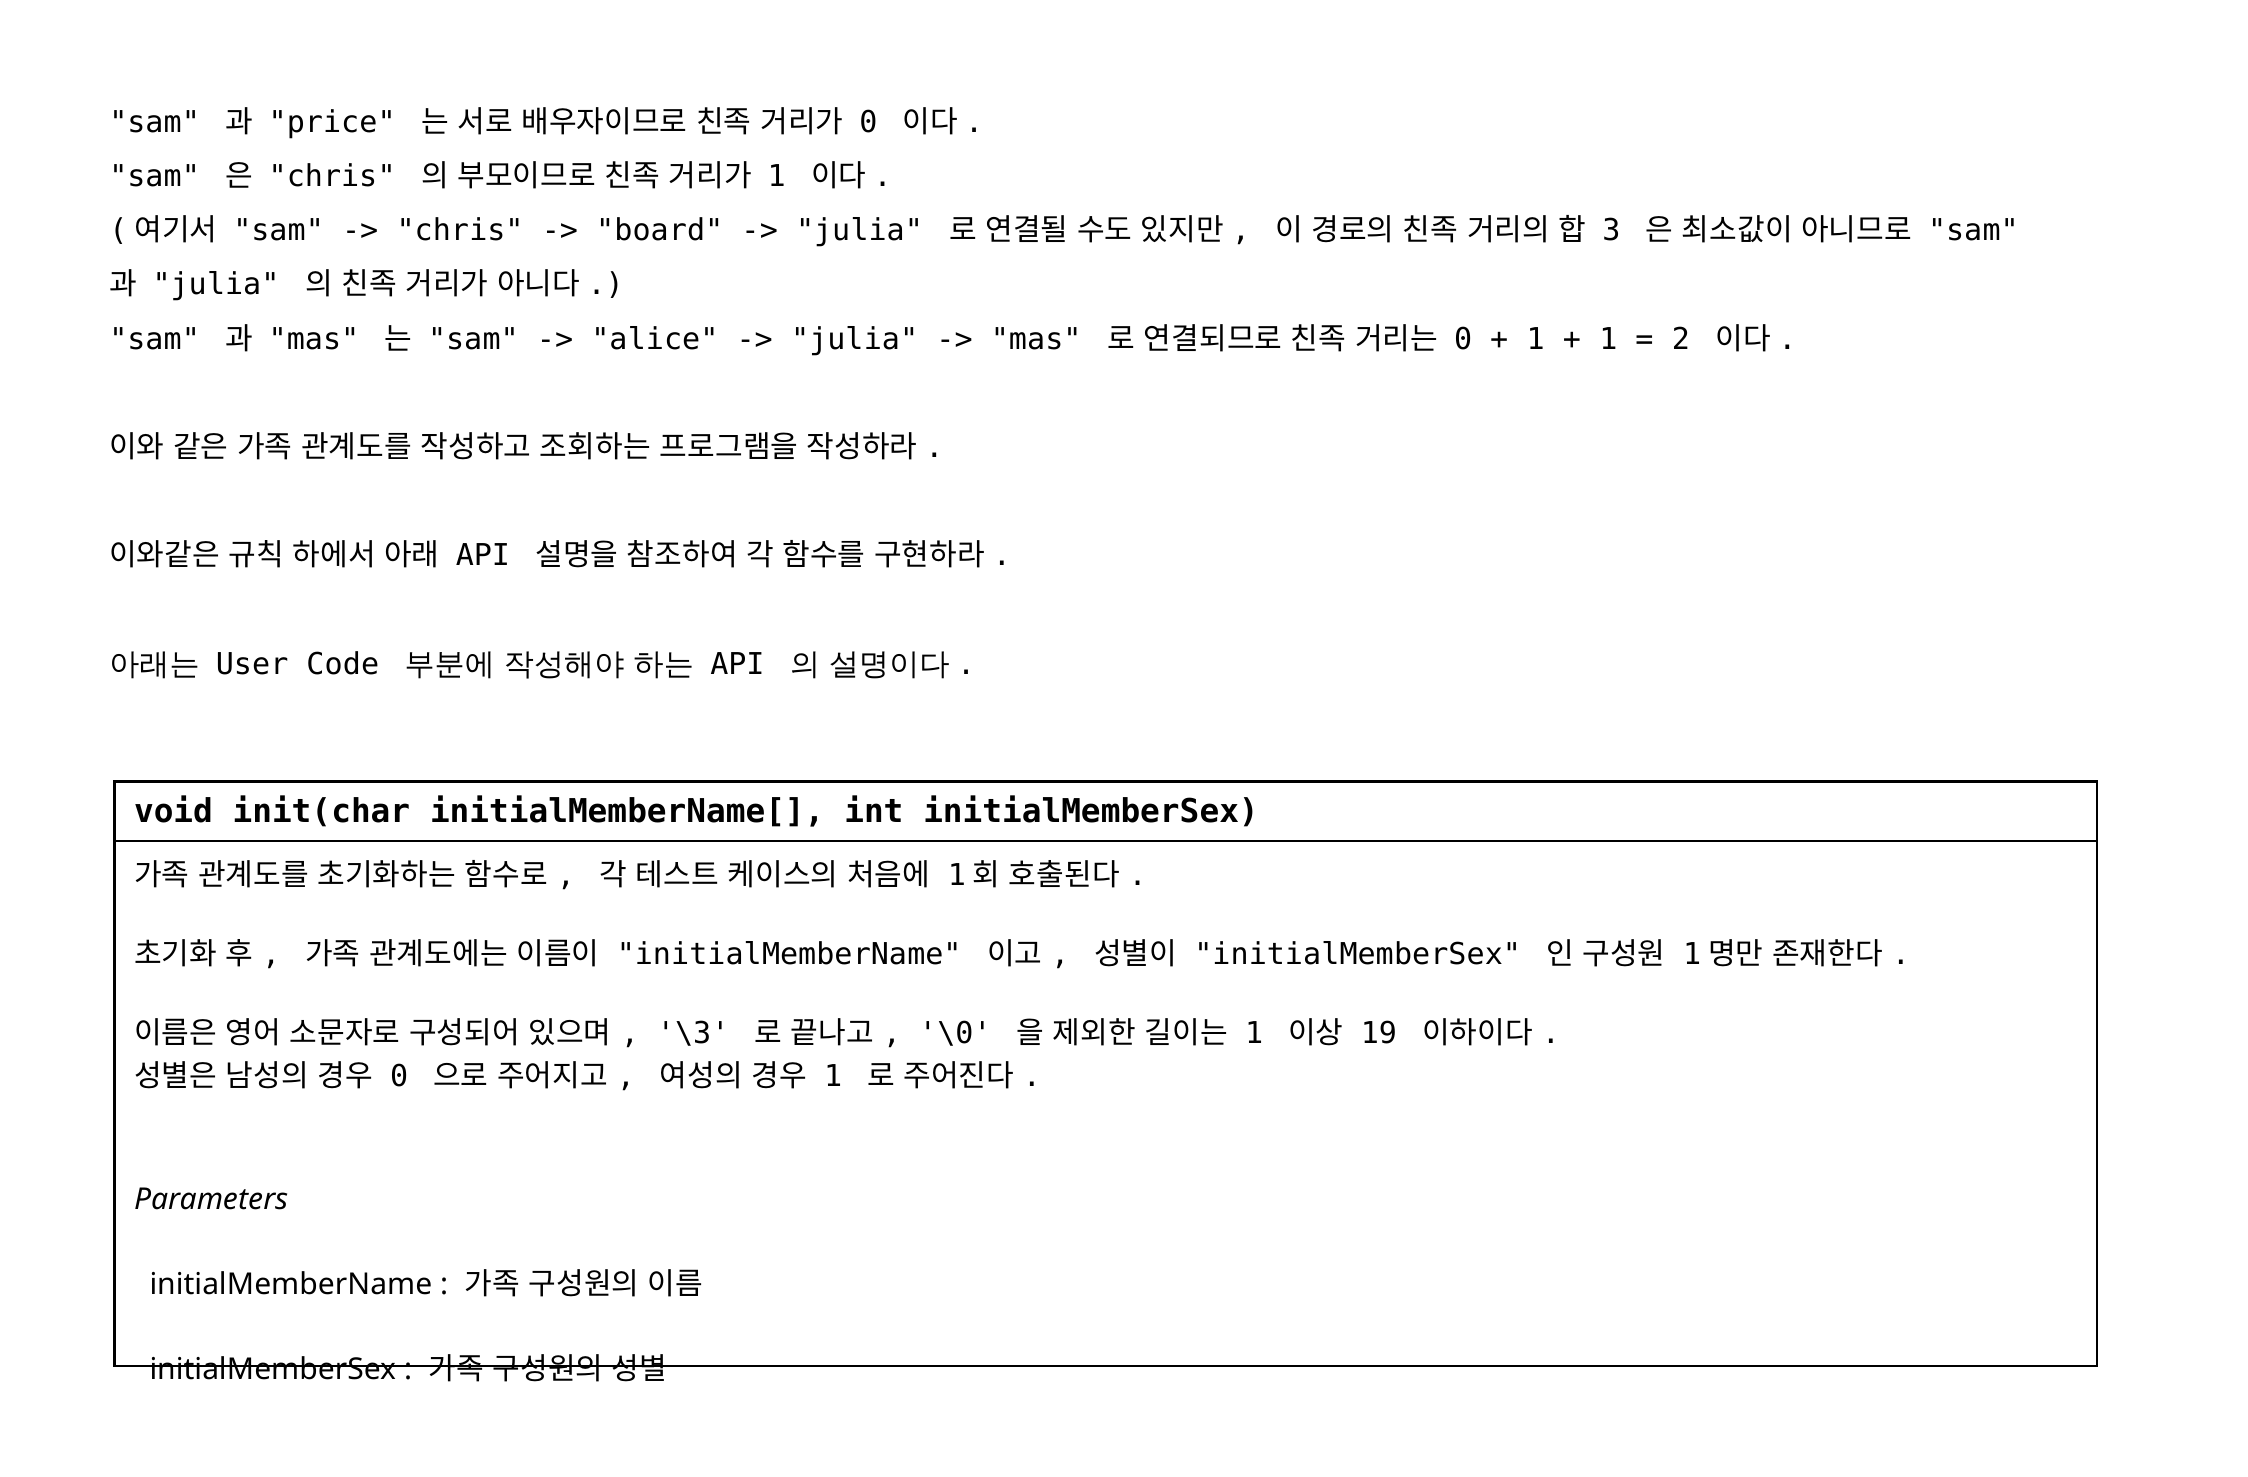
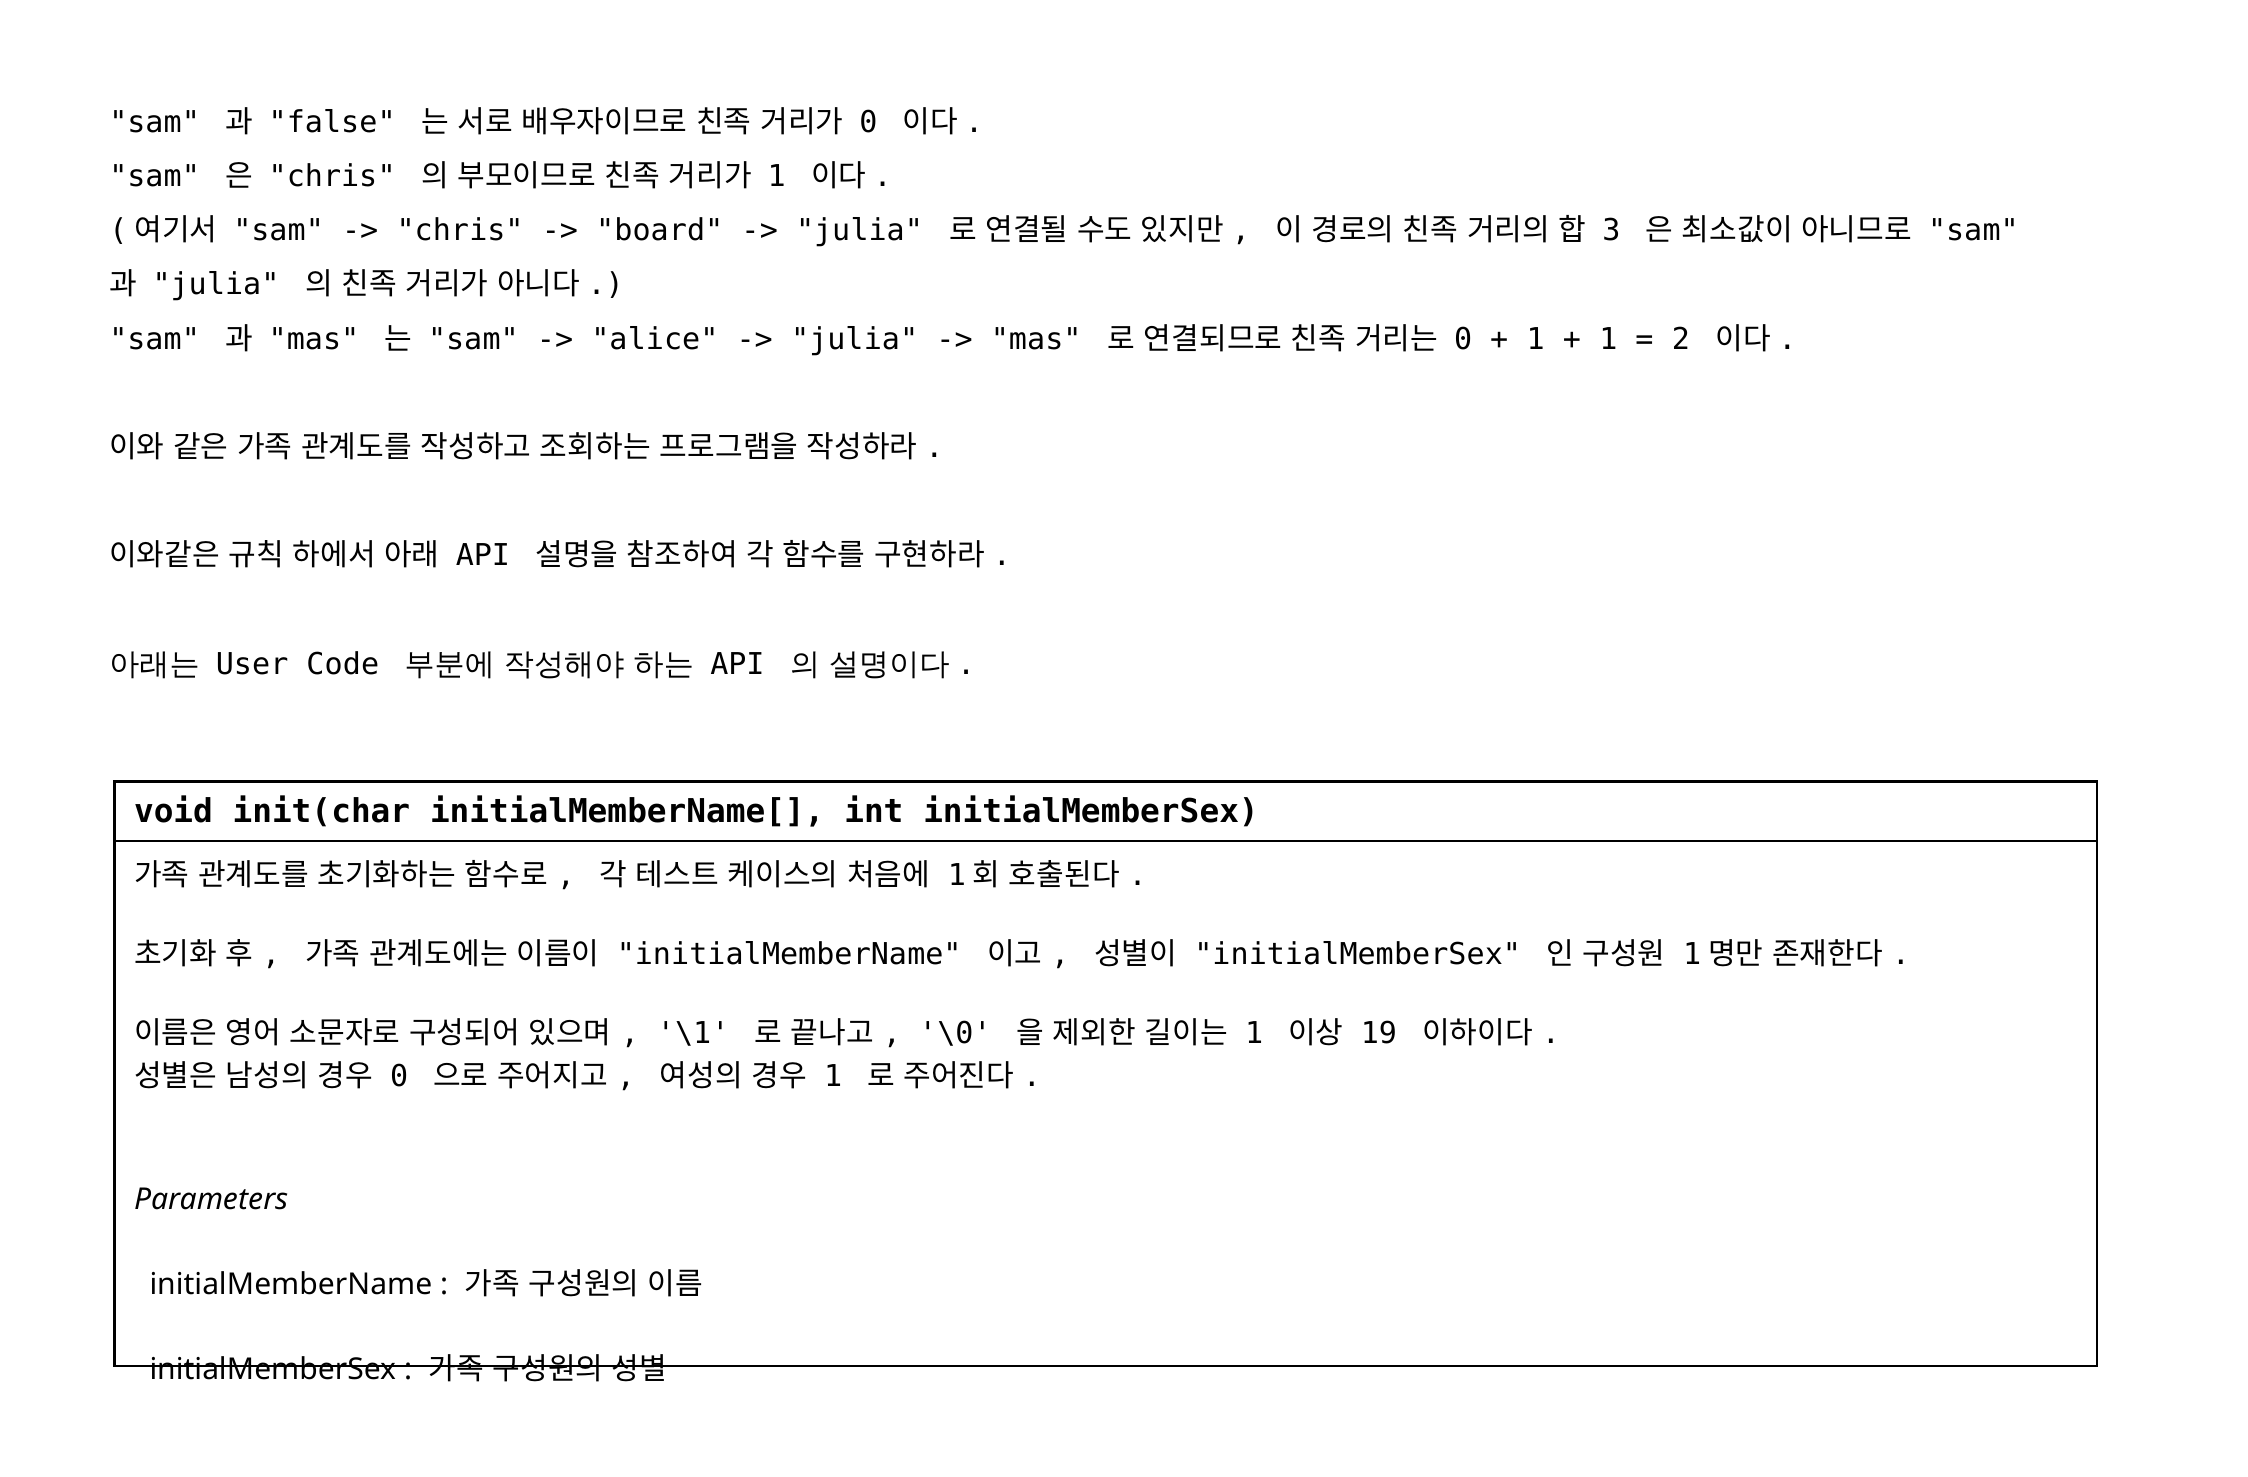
price: price -> false
\3: \3 -> \1
